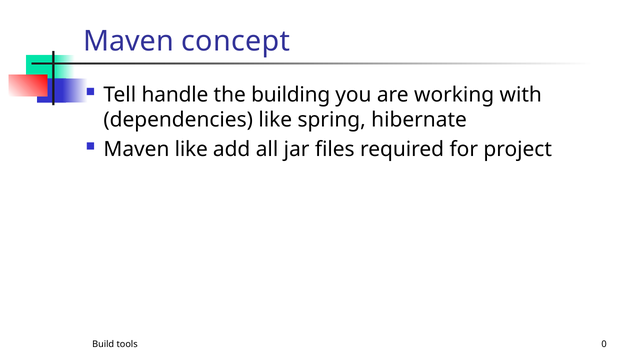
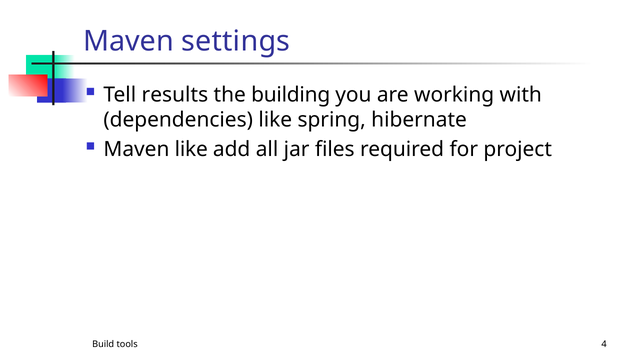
concept: concept -> settings
handle: handle -> results
0: 0 -> 4
